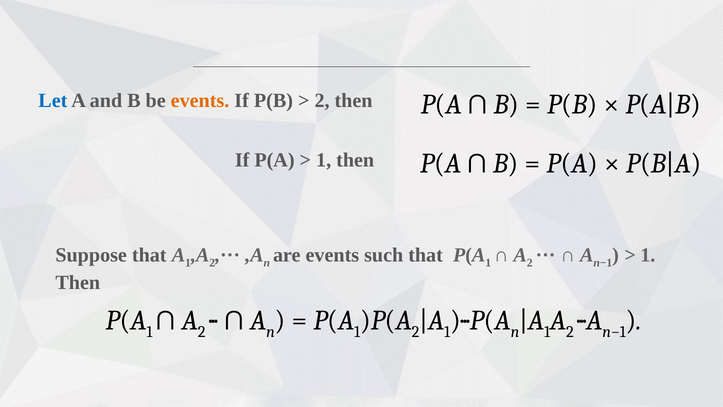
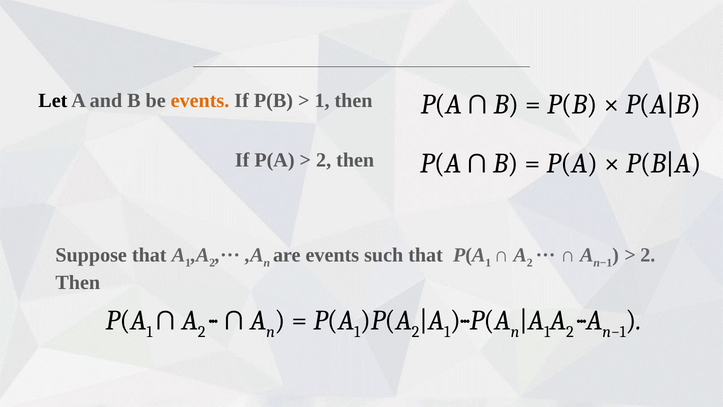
Let colour: blue -> black
2 at (322, 101): 2 -> 1
1 at (324, 160): 1 -> 2
1 at (648, 255): 1 -> 2
